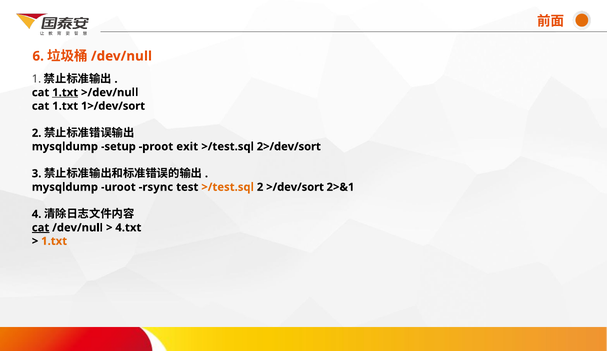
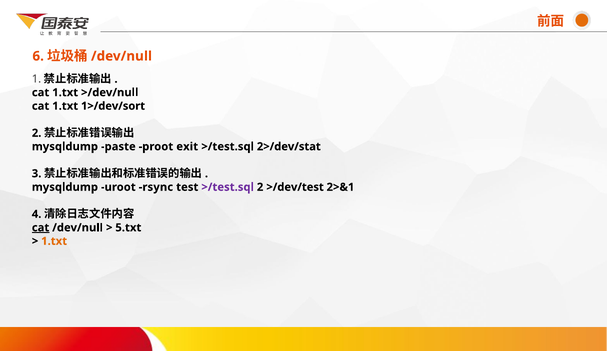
1.txt at (65, 93) underline: present -> none
setup: setup -> paste
2>/dev/sort: 2>/dev/sort -> 2>/dev/stat
>/test.sql at (228, 187) colour: orange -> purple
>/dev/sort: >/dev/sort -> >/dev/test
4.txt: 4.txt -> 5.txt
